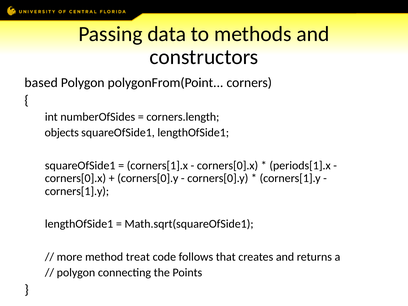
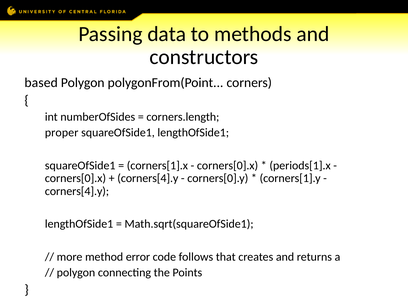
objects: objects -> proper
corners[0].y at (148, 178): corners[0].y -> corners[4].y
corners[1].y at (77, 191): corners[1].y -> corners[4].y
treat: treat -> error
